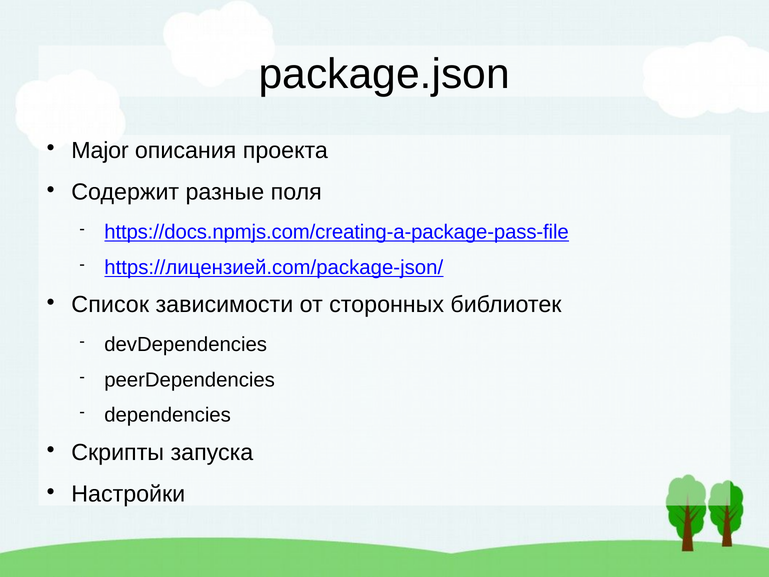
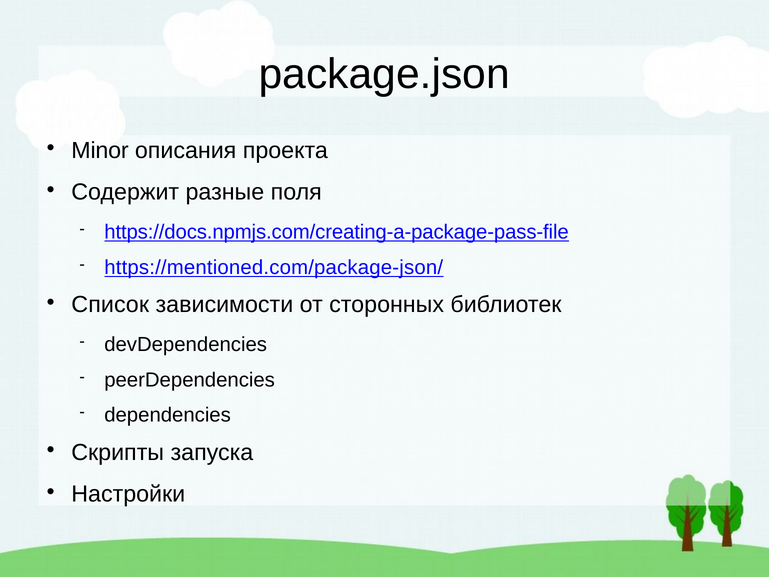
Major: Major -> Minor
https://лицензией.com/package-json/: https://лицензией.com/package-json/ -> https://mentioned.com/package-json/
